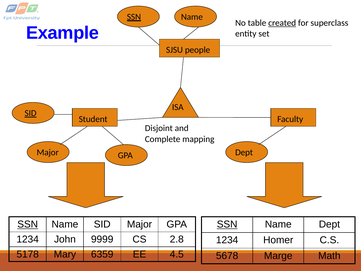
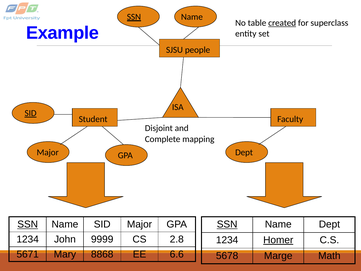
Homer underline: none -> present
5178: 5178 -> 5671
6359: 6359 -> 8868
4.5: 4.5 -> 6.6
